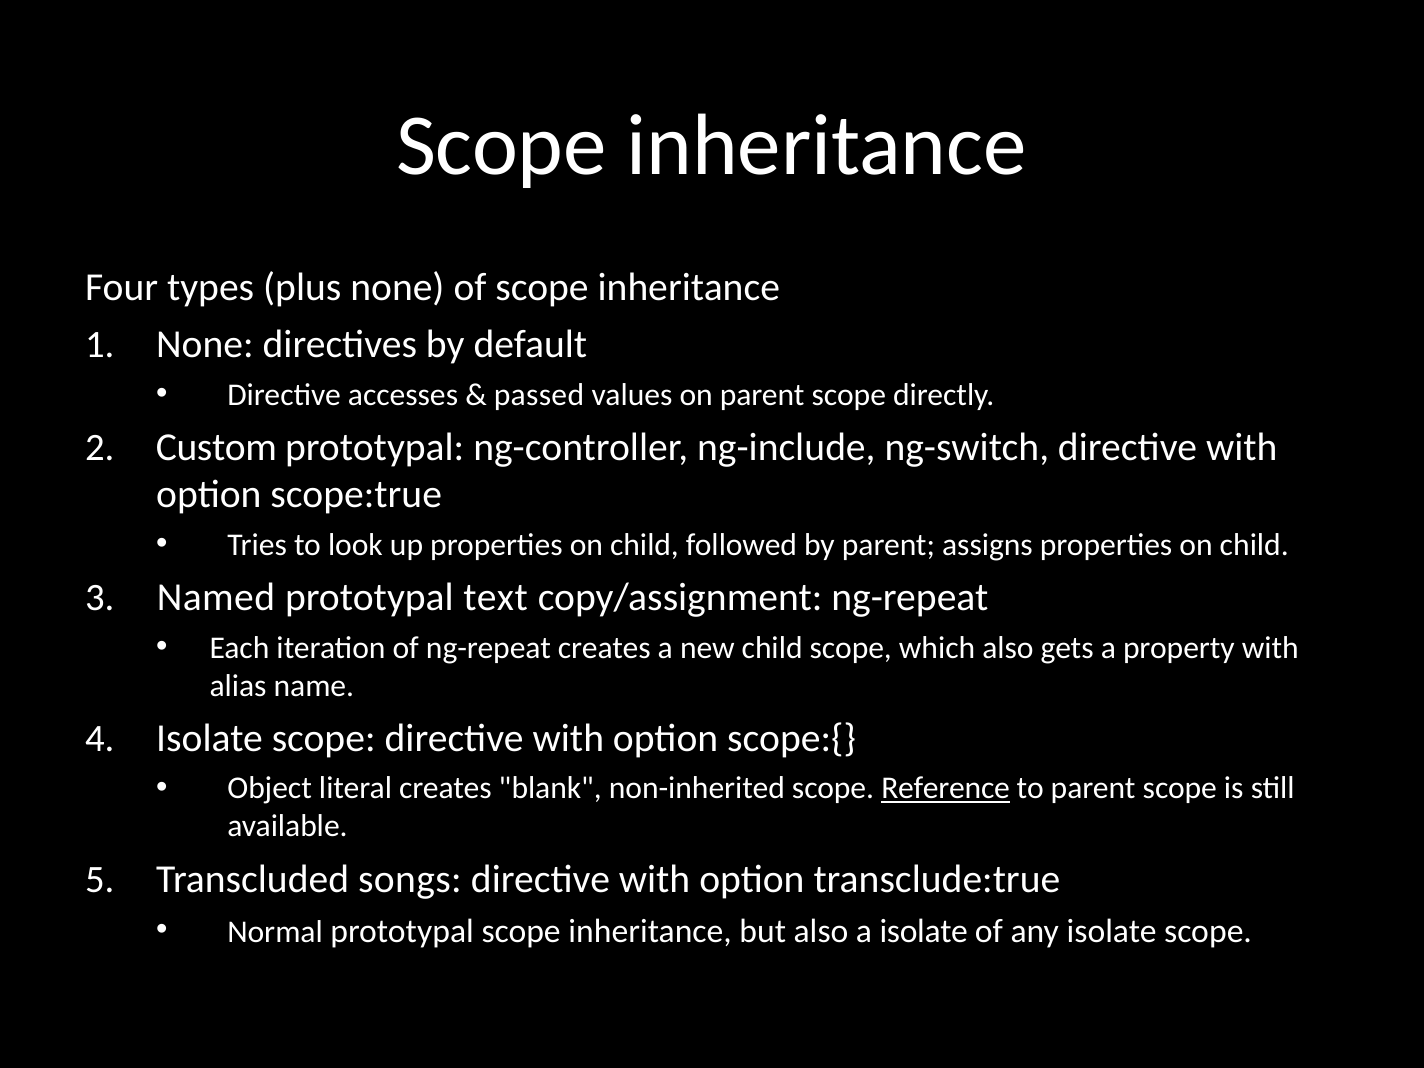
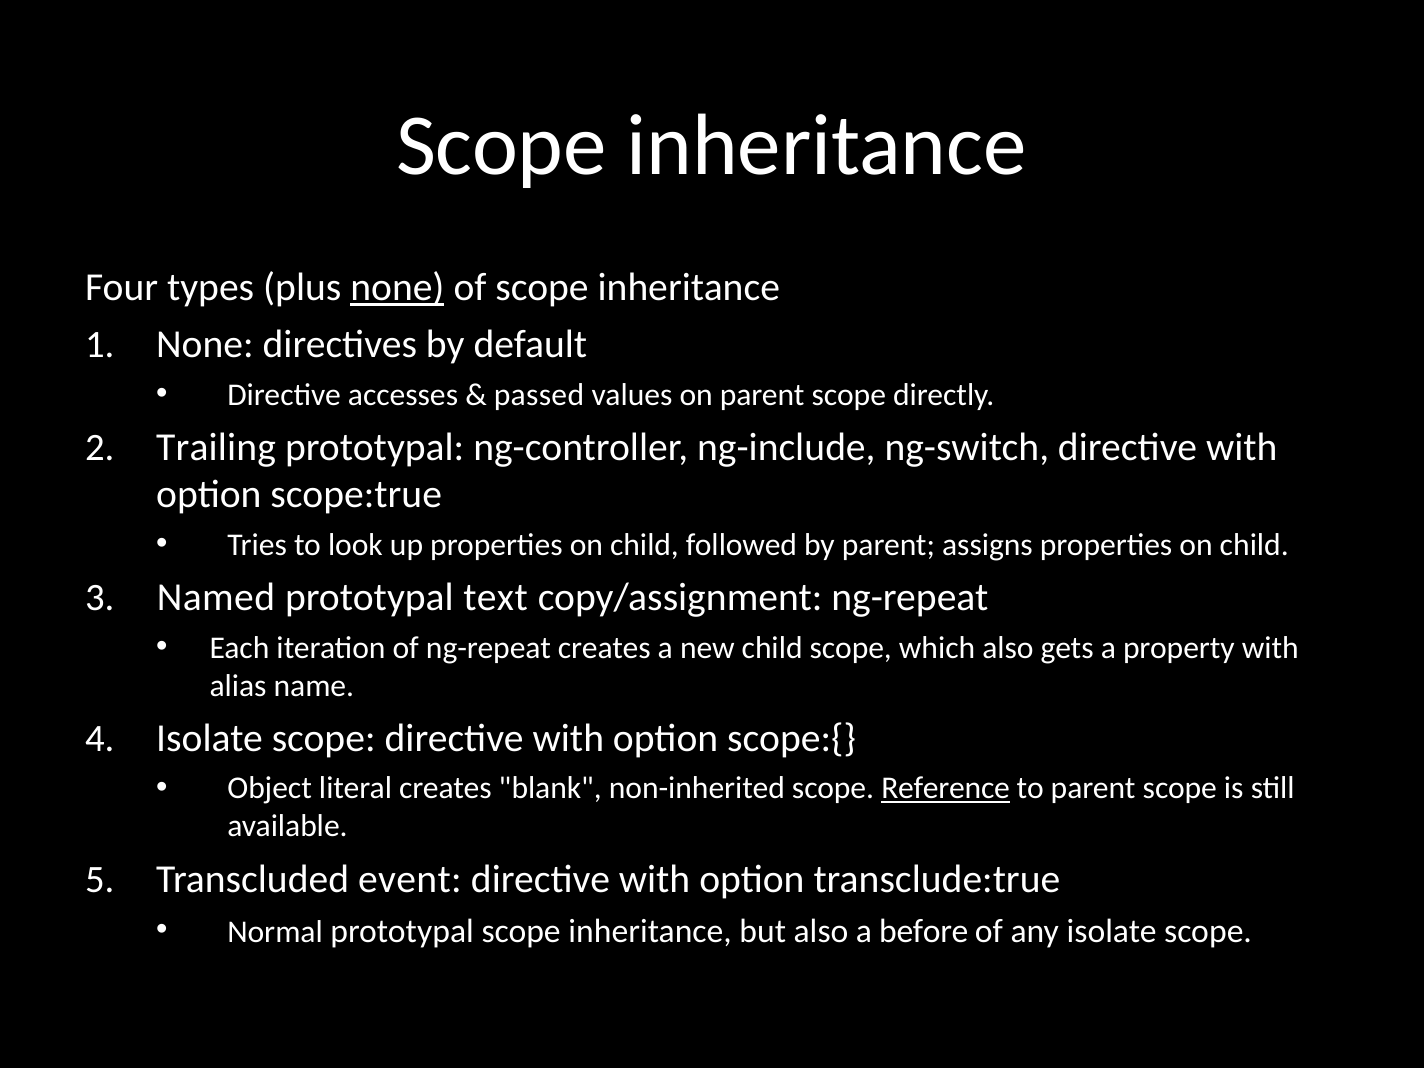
none at (397, 288) underline: none -> present
Custom: Custom -> Trailing
songs: songs -> event
a isolate: isolate -> before
